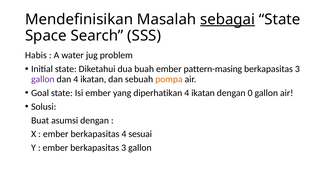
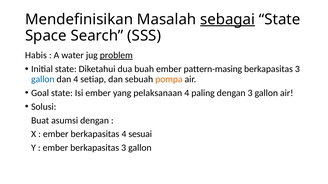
problem underline: none -> present
gallon at (43, 79) colour: purple -> blue
dan 4 ikatan: ikatan -> setiap
diperhatikan: diperhatikan -> pelaksanaan
ikatan at (203, 93): ikatan -> paling
dengan 0: 0 -> 3
